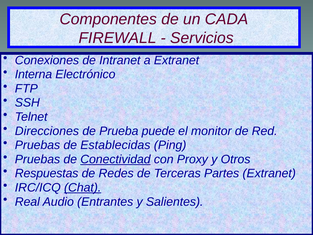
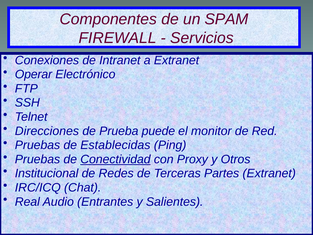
CADA: CADA -> SPAM
Interna: Interna -> Operar
Respuestas: Respuestas -> Institucional
Chat underline: present -> none
